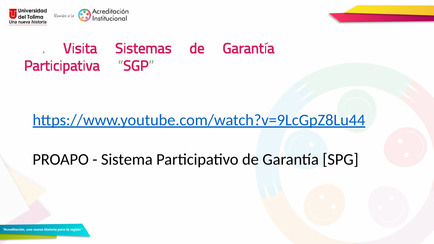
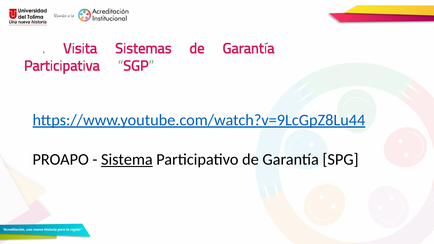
Sistema underline: none -> present
